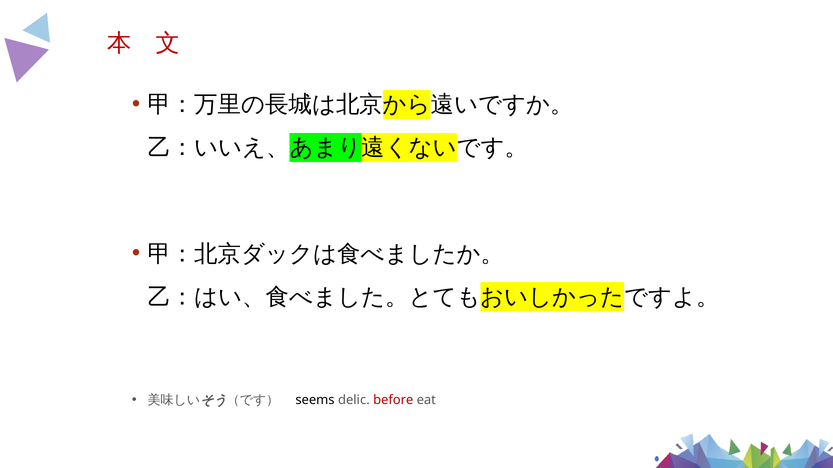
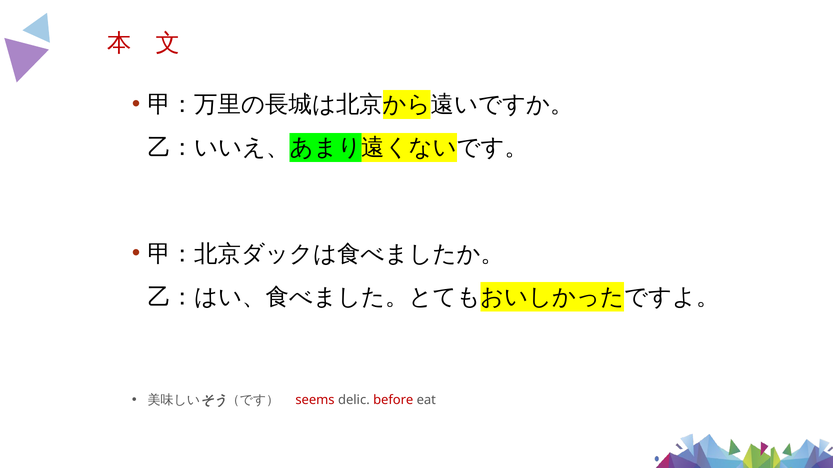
seems colour: black -> red
